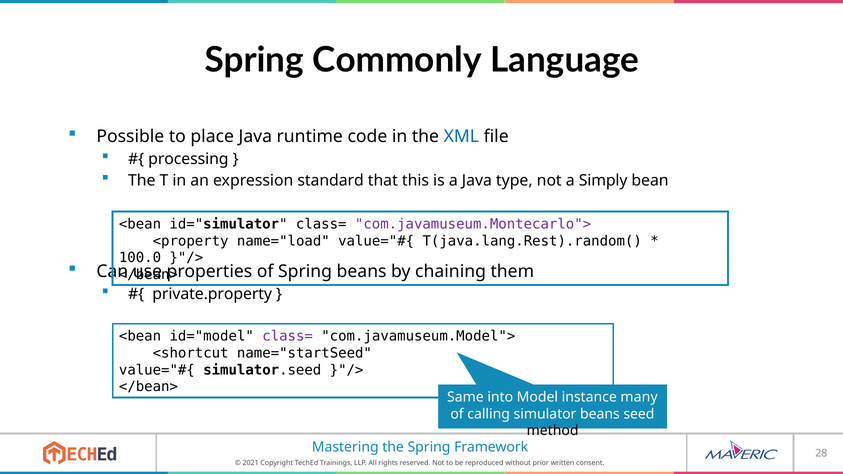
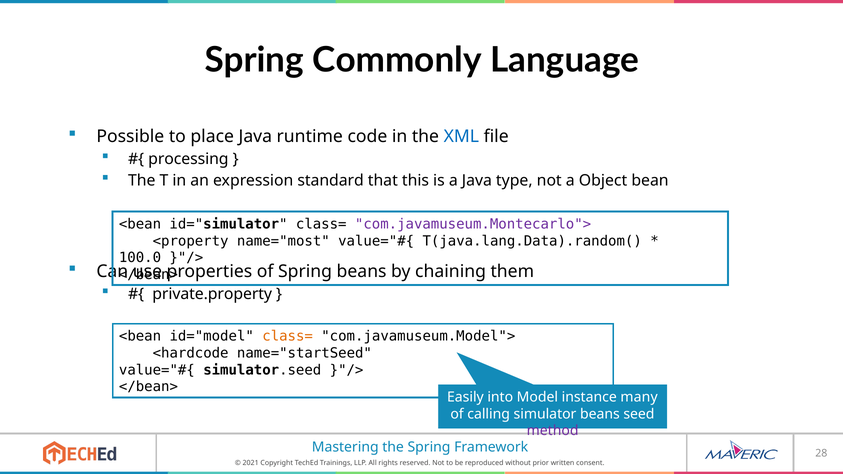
Simply: Simply -> Object
name="load: name="load -> name="most
T(java.lang.Rest).random(: T(java.lang.Rest).random( -> T(java.lang.Data).random(
class= at (288, 336) colour: purple -> orange
<shortcut: <shortcut -> <hardcode
Same: Same -> Easily
method colour: black -> purple
